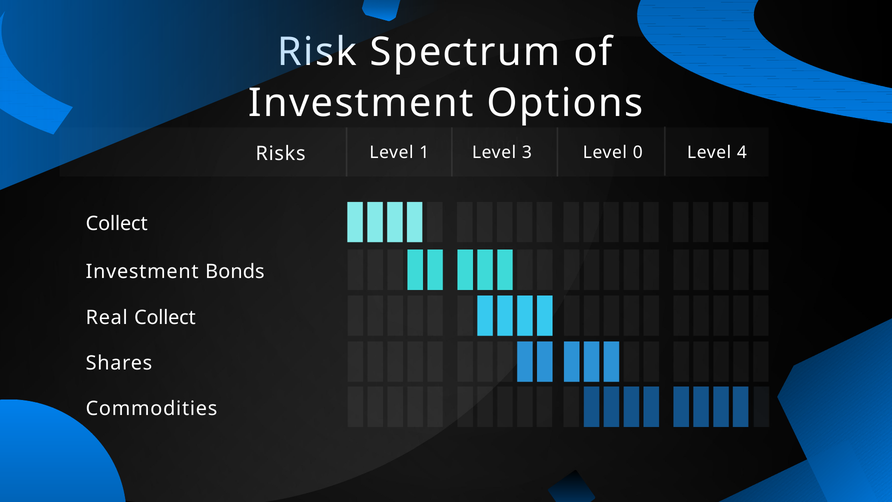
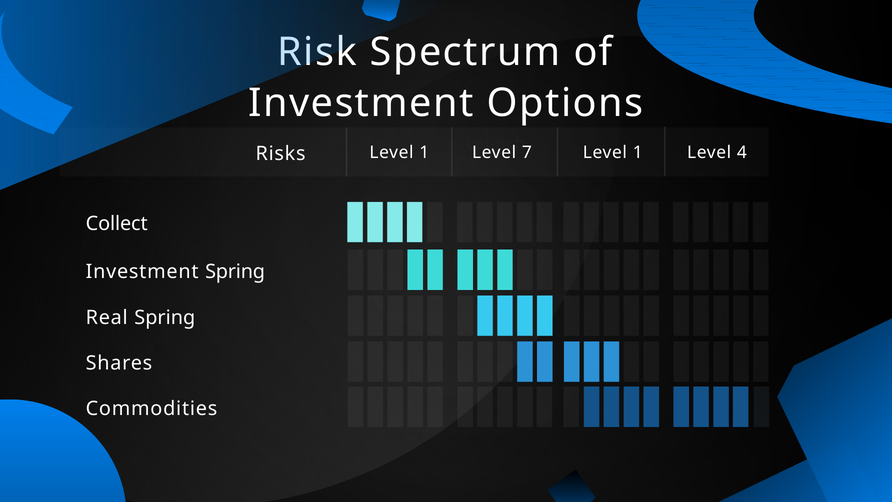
3: 3 -> 7
0 at (638, 152): 0 -> 1
Investment Bonds: Bonds -> Spring
Real Collect: Collect -> Spring
